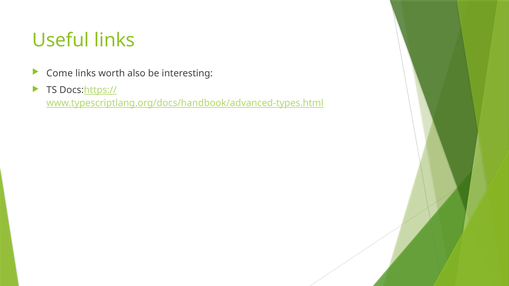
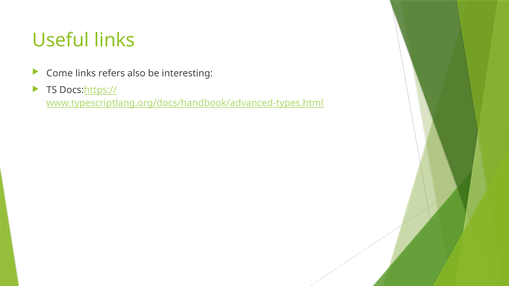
worth: worth -> refers
